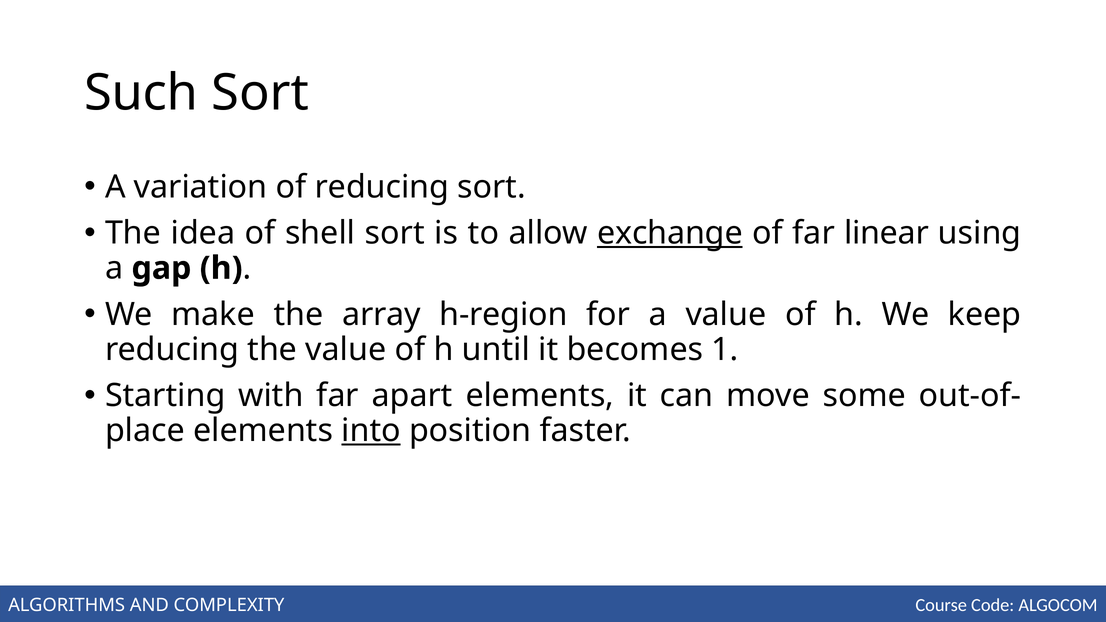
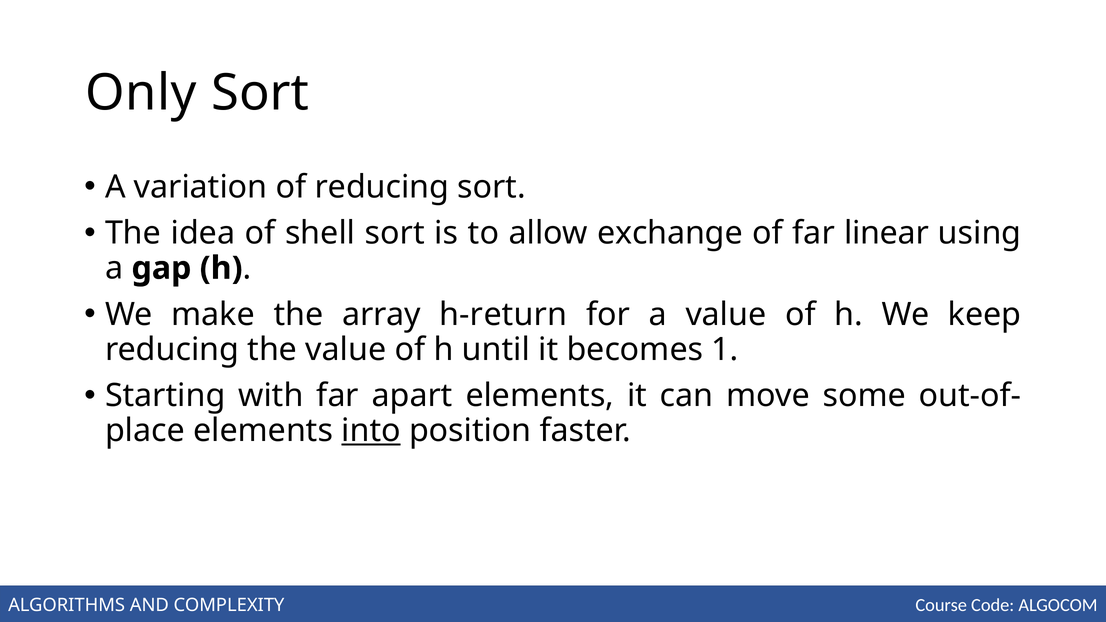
Such: Such -> Only
exchange underline: present -> none
h-region: h-region -> h-return
